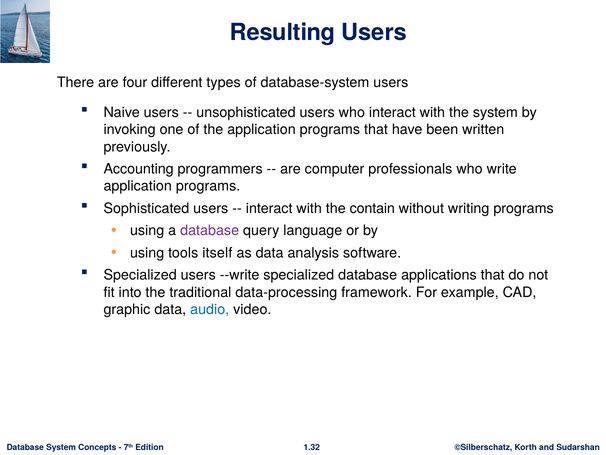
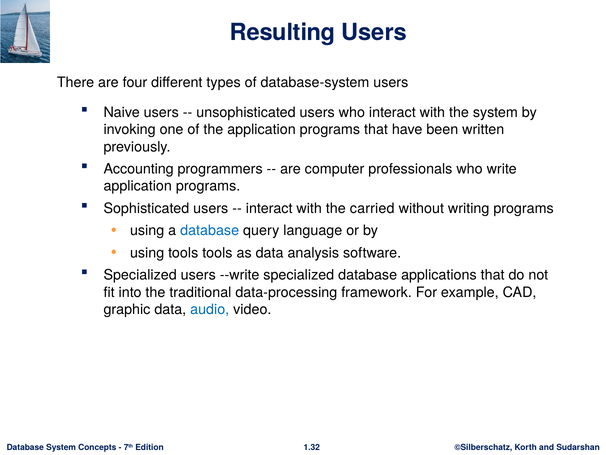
contain: contain -> carried
database at (210, 230) colour: purple -> blue
tools itself: itself -> tools
